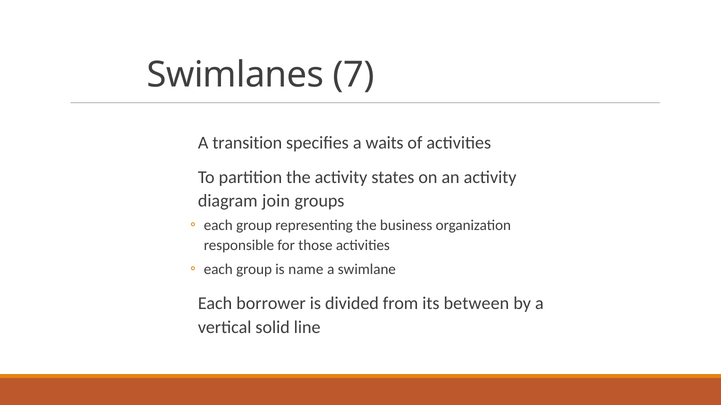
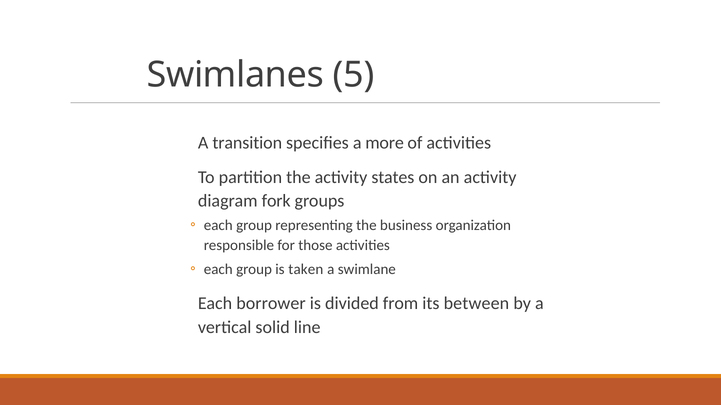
7: 7 -> 5
waits: waits -> more
join: join -> fork
name: name -> taken
